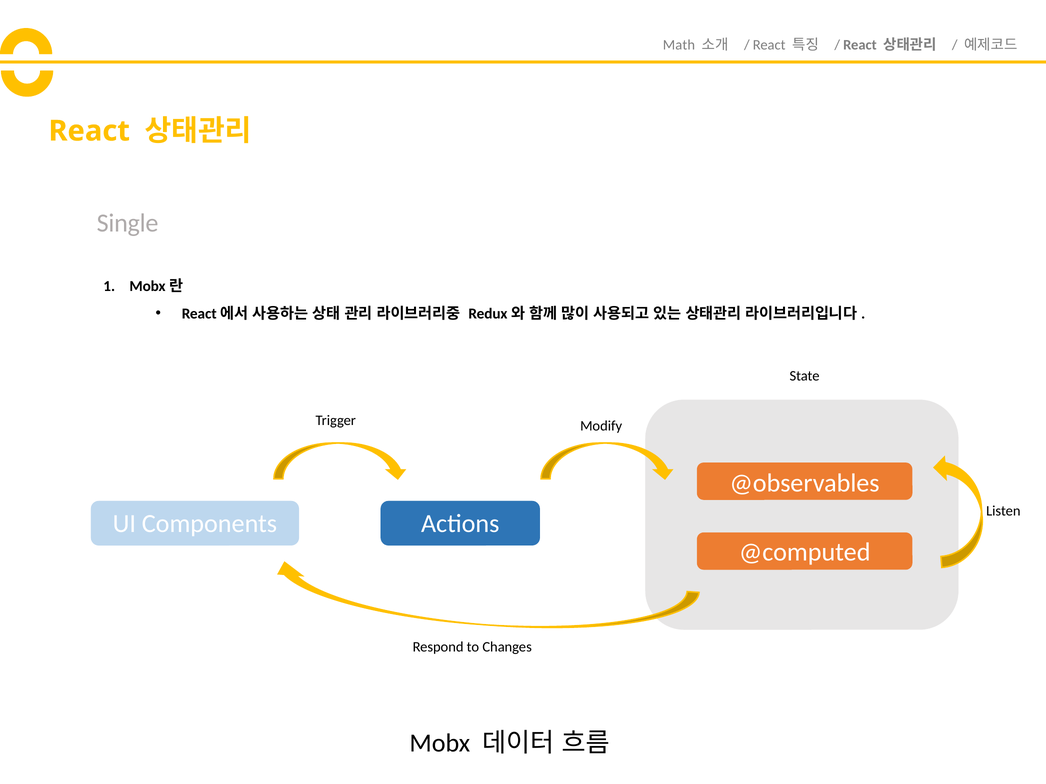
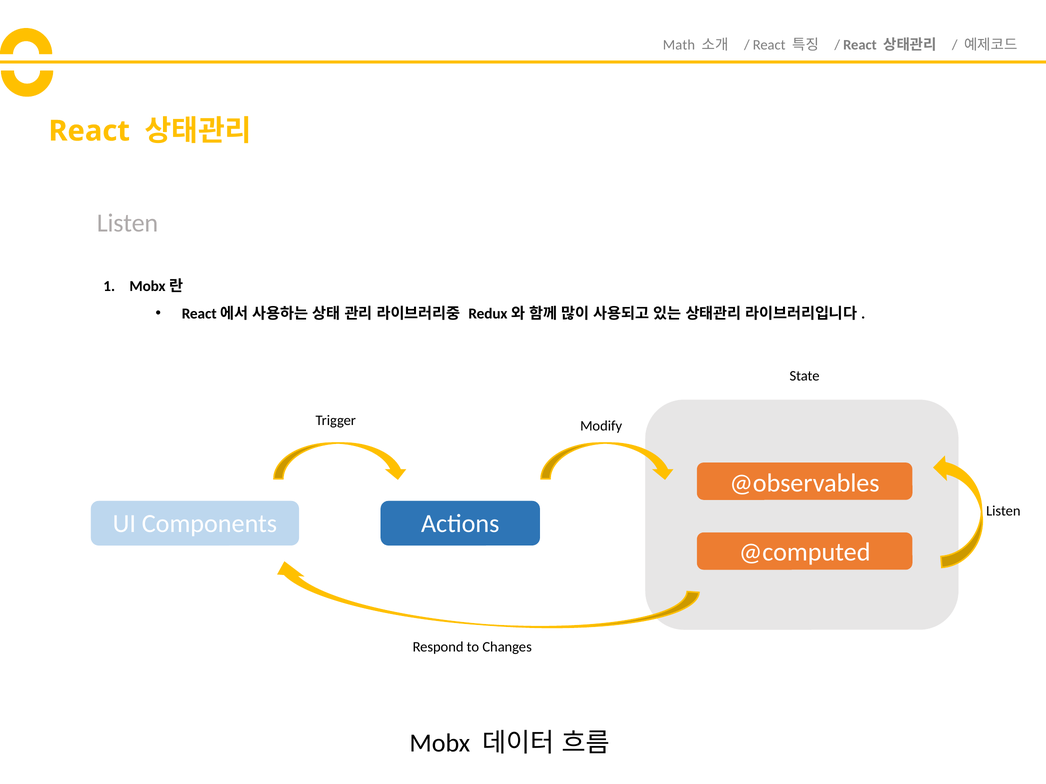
Single at (128, 223): Single -> Listen
